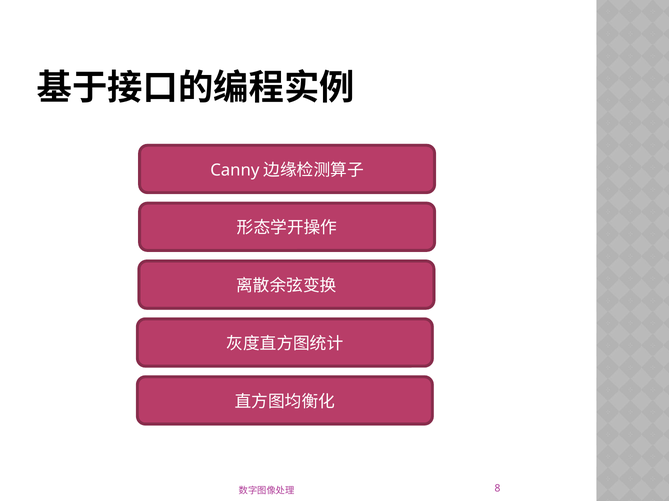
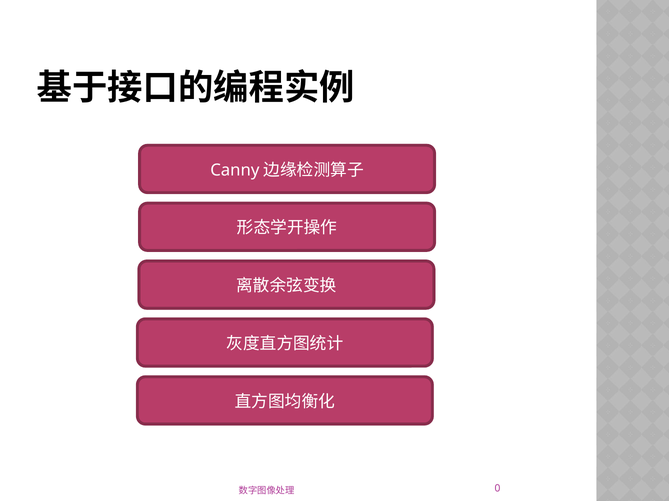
8: 8 -> 0
